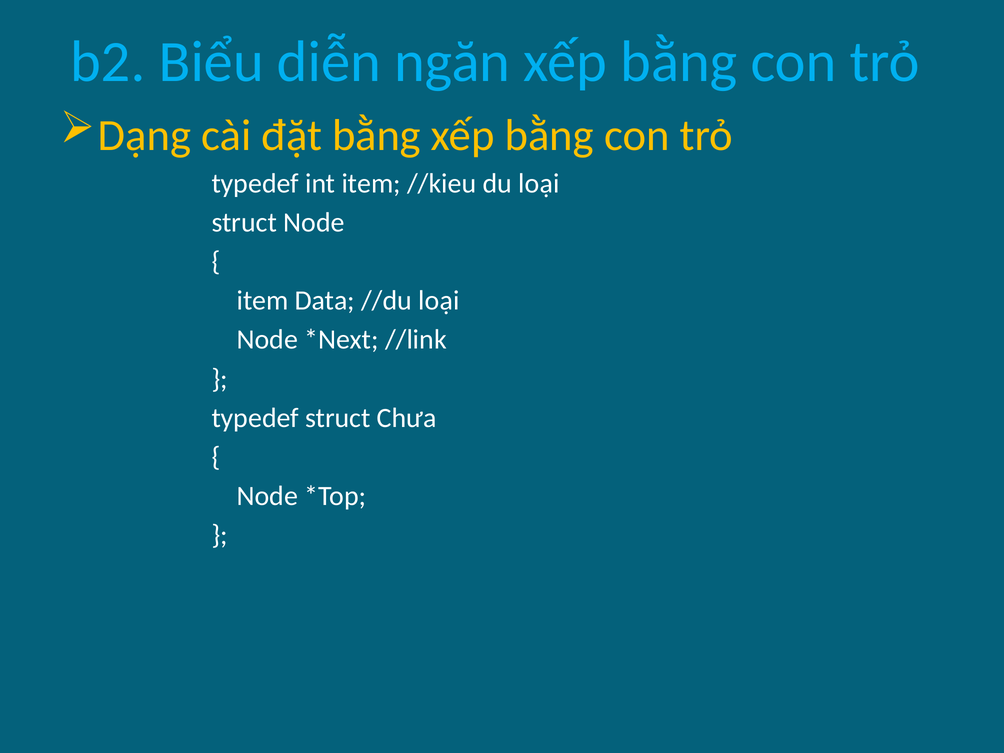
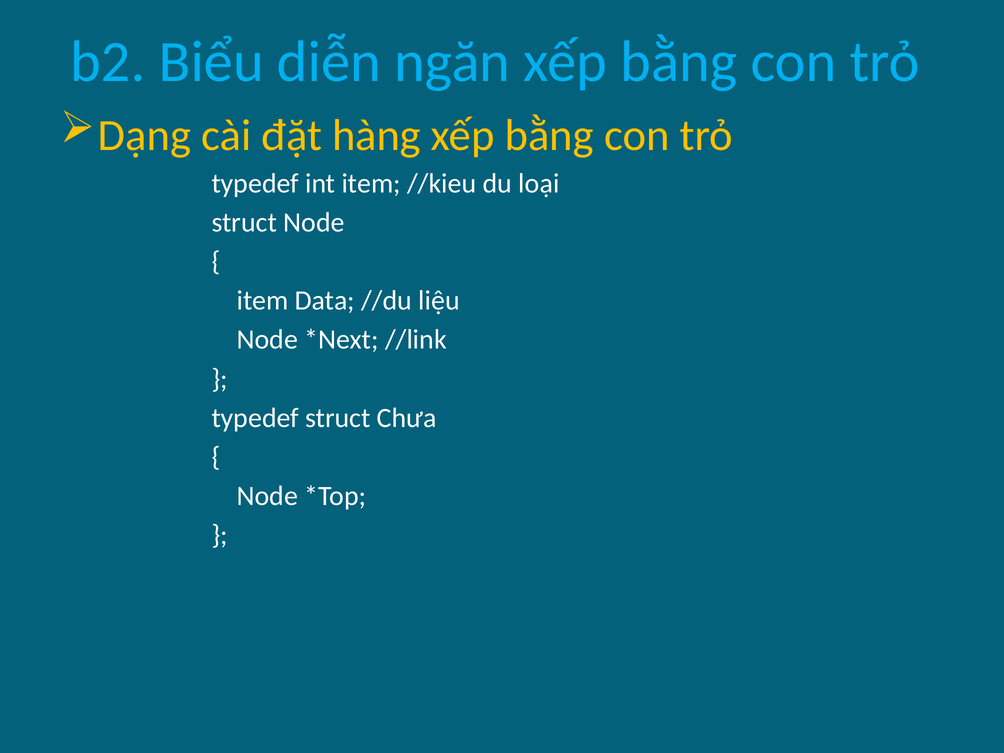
đặt bằng: bằng -> hàng
//du loại: loại -> liệu
